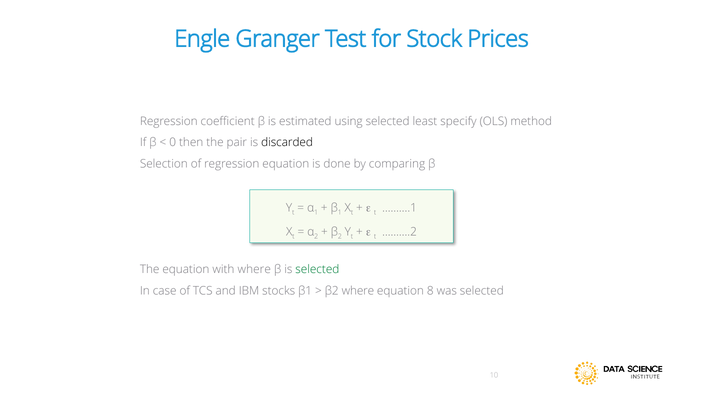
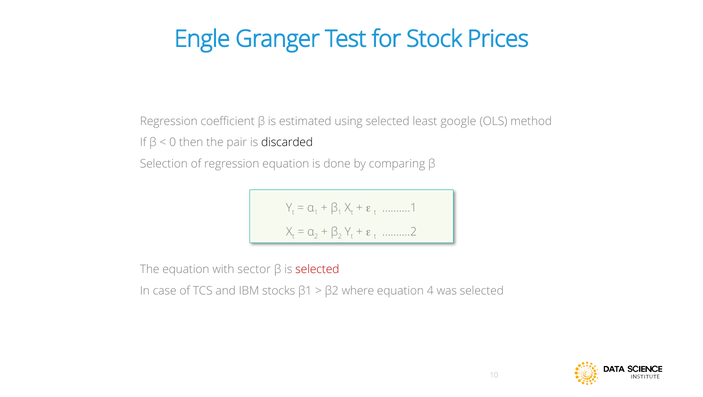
specify: specify -> google
with where: where -> sector
selected at (317, 270) colour: green -> red
8: 8 -> 4
